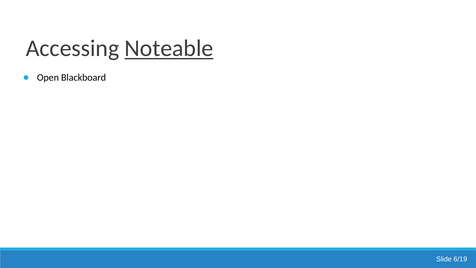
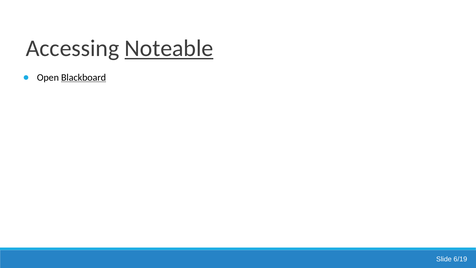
Blackboard underline: none -> present
